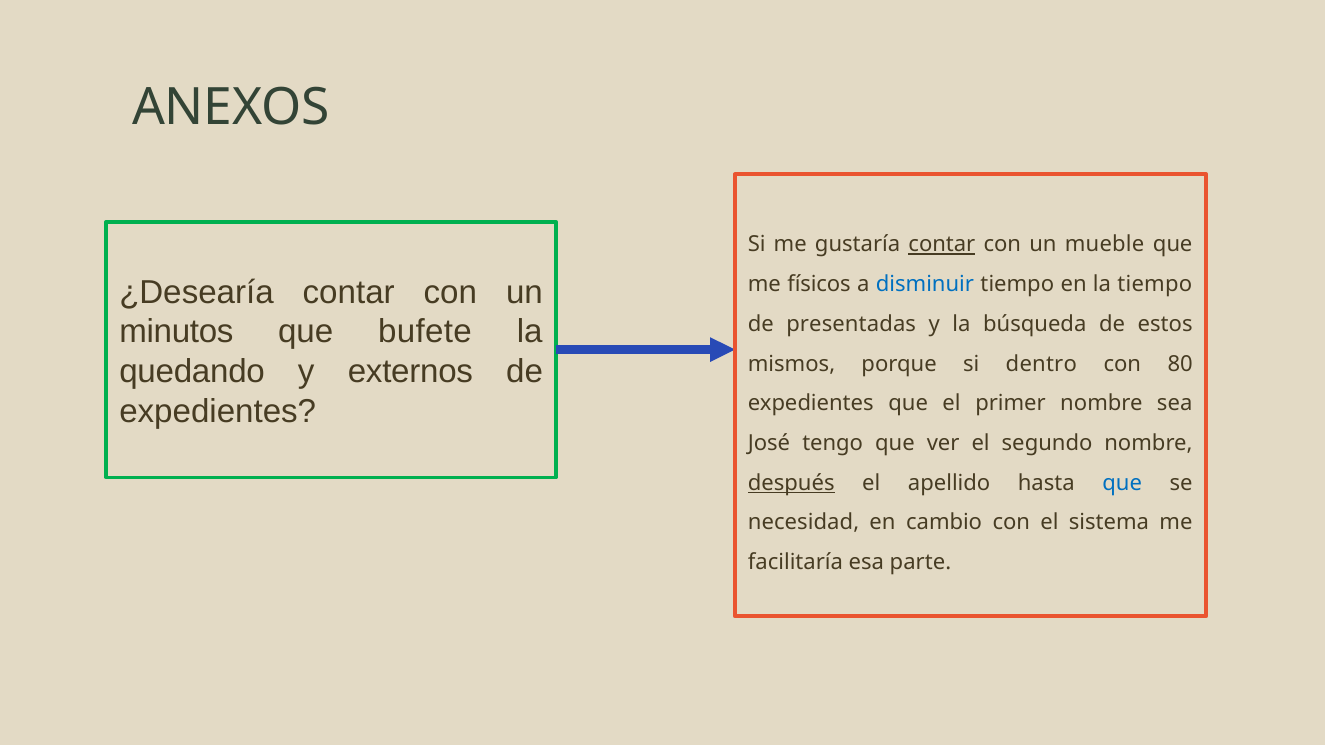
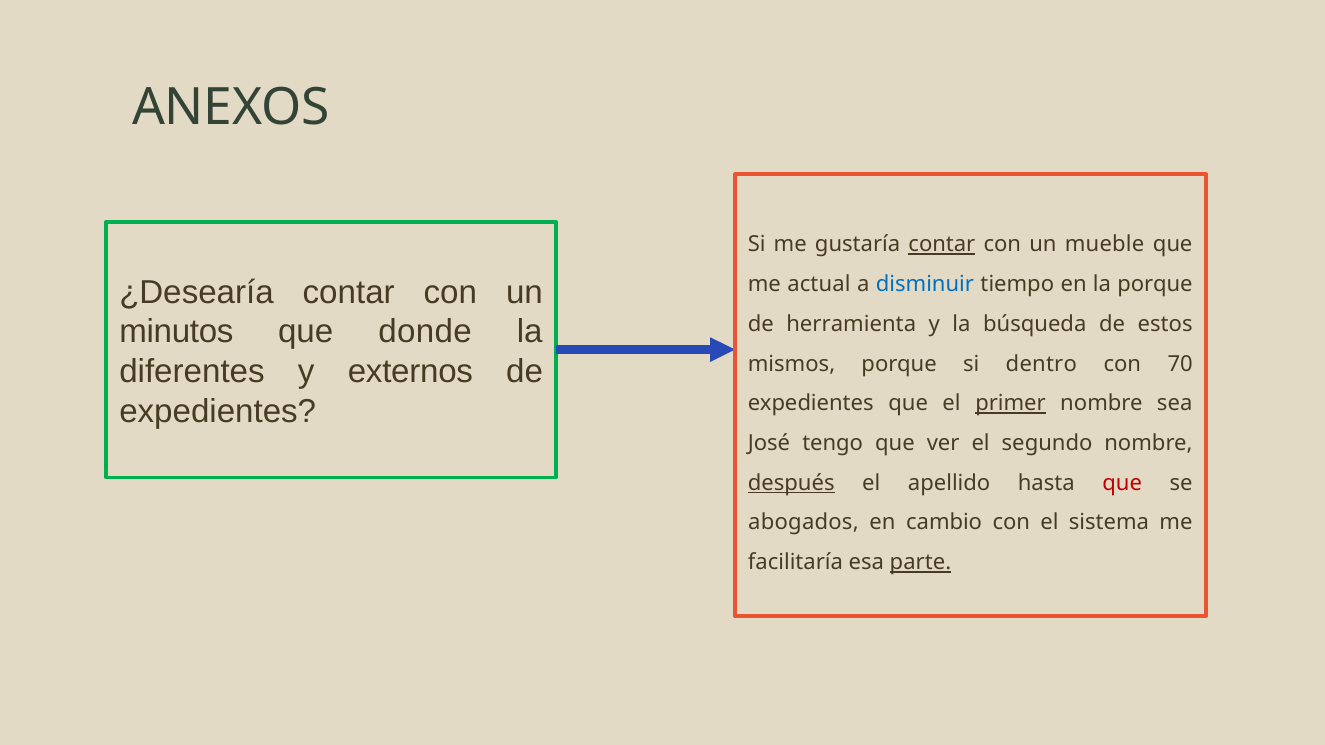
físicos: físicos -> actual
la tiempo: tiempo -> porque
bufete: bufete -> donde
presentadas: presentadas -> herramienta
quedando: quedando -> diferentes
80: 80 -> 70
primer underline: none -> present
que at (1122, 483) colour: blue -> red
necesidad: necesidad -> abogados
parte underline: none -> present
